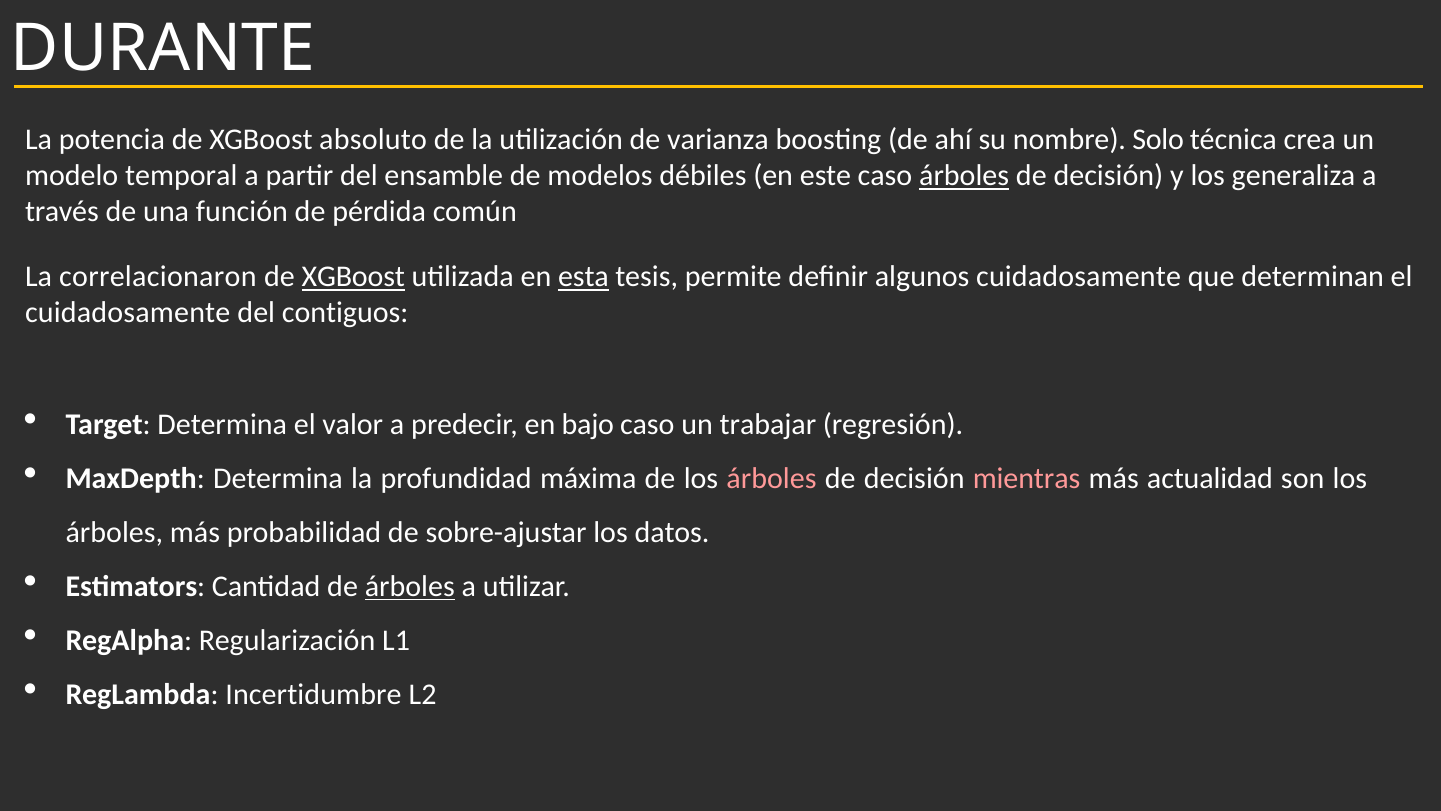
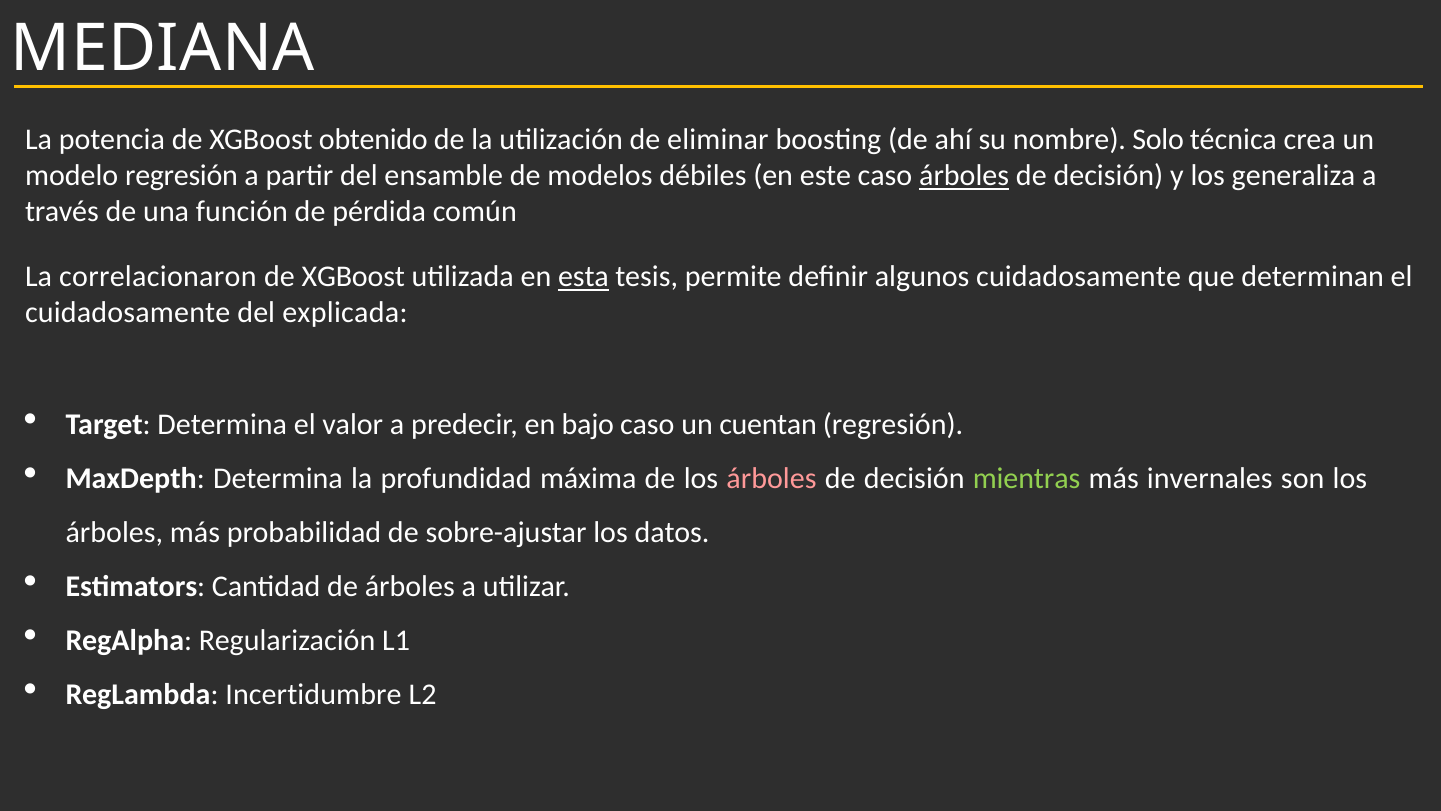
DURANTE: DURANTE -> MEDIANA
absoluto: absoluto -> obtenido
varianza: varianza -> eliminar
modelo temporal: temporal -> regresión
XGBoost at (353, 277) underline: present -> none
contiguos: contiguos -> explicada
trabajar: trabajar -> cuentan
mientras colour: pink -> light green
actualidad: actualidad -> invernales
árboles at (410, 586) underline: present -> none
